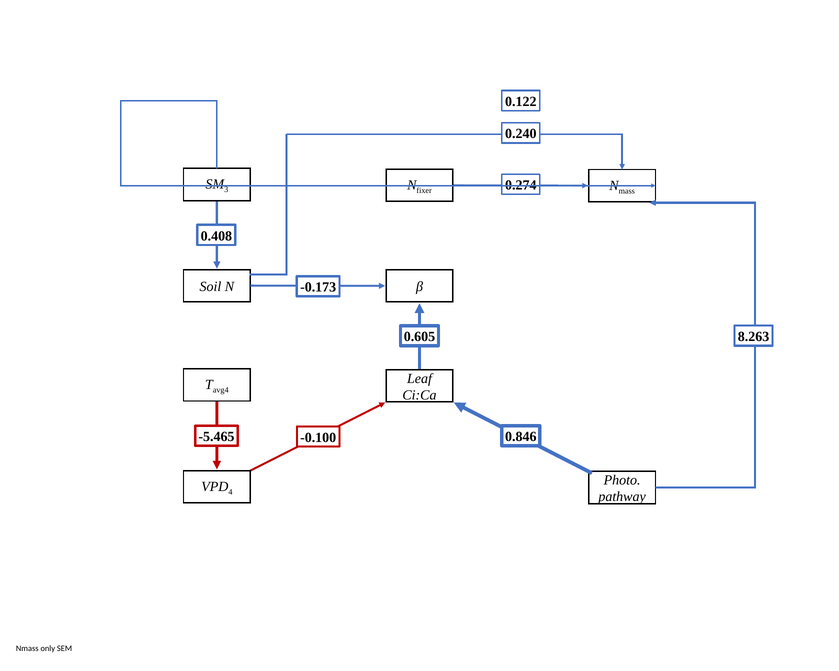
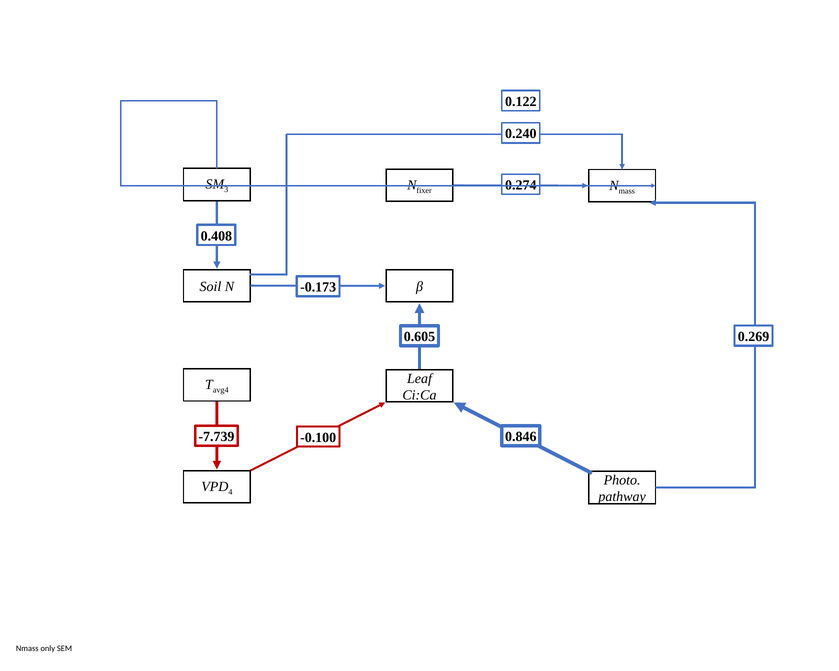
8.263: 8.263 -> 0.269
-5.465: -5.465 -> -7.739
